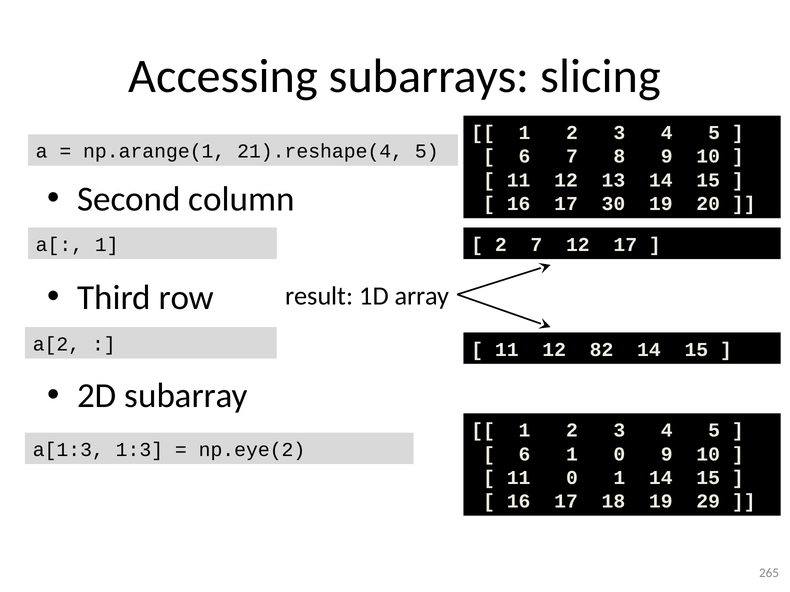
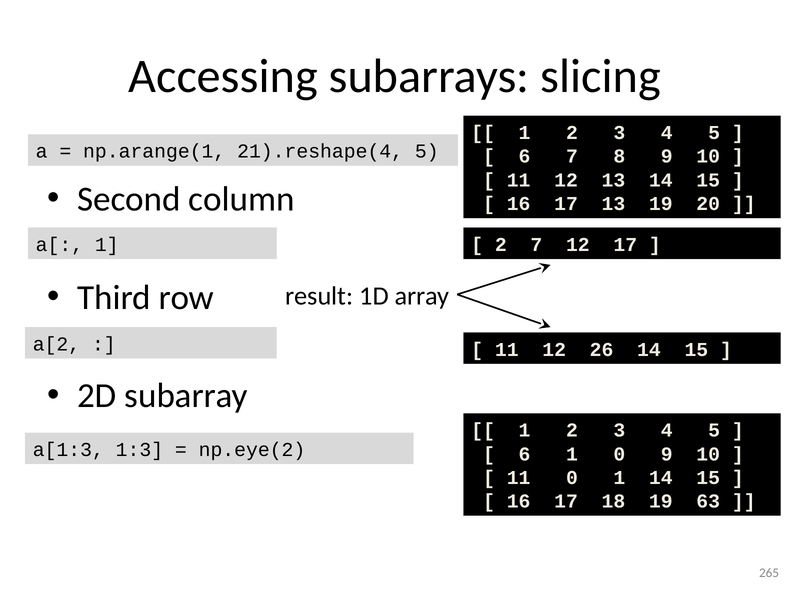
17 30: 30 -> 13
82: 82 -> 26
29: 29 -> 63
